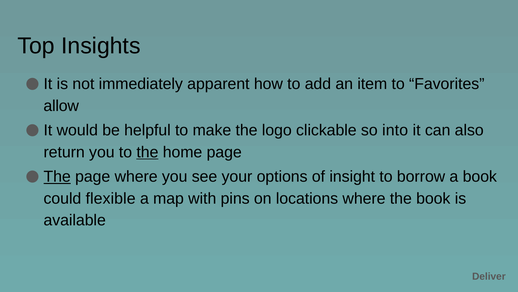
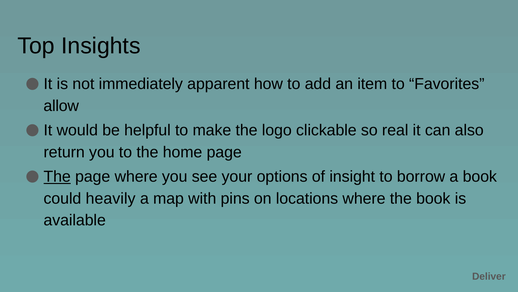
into: into -> real
the at (147, 152) underline: present -> none
flexible: flexible -> heavily
